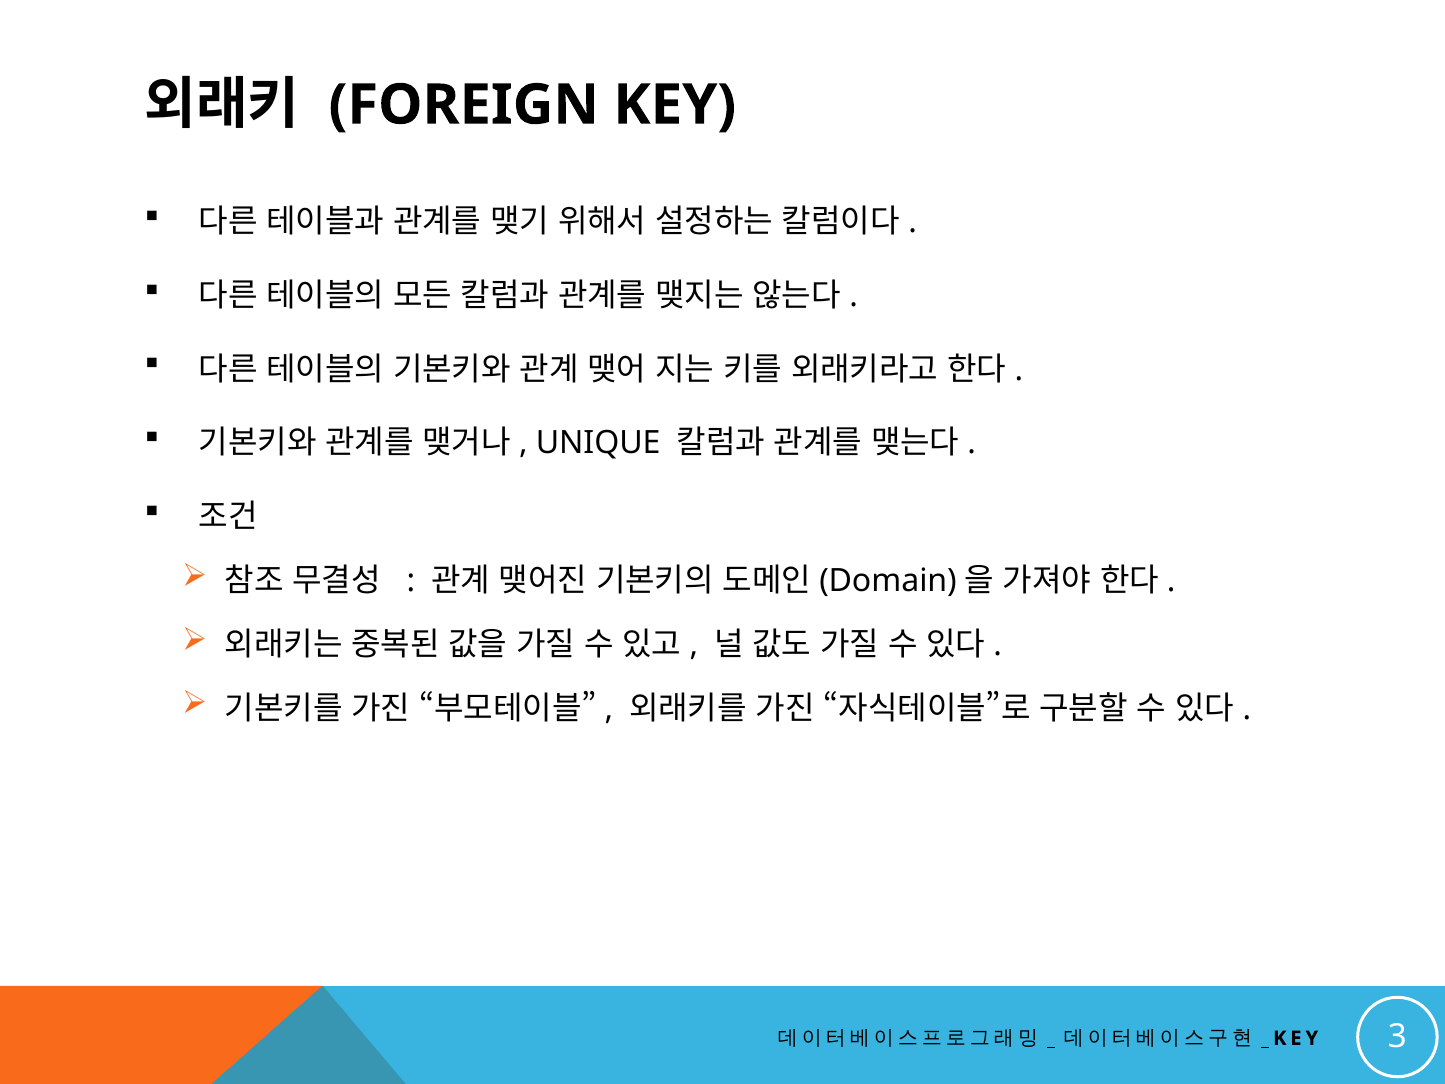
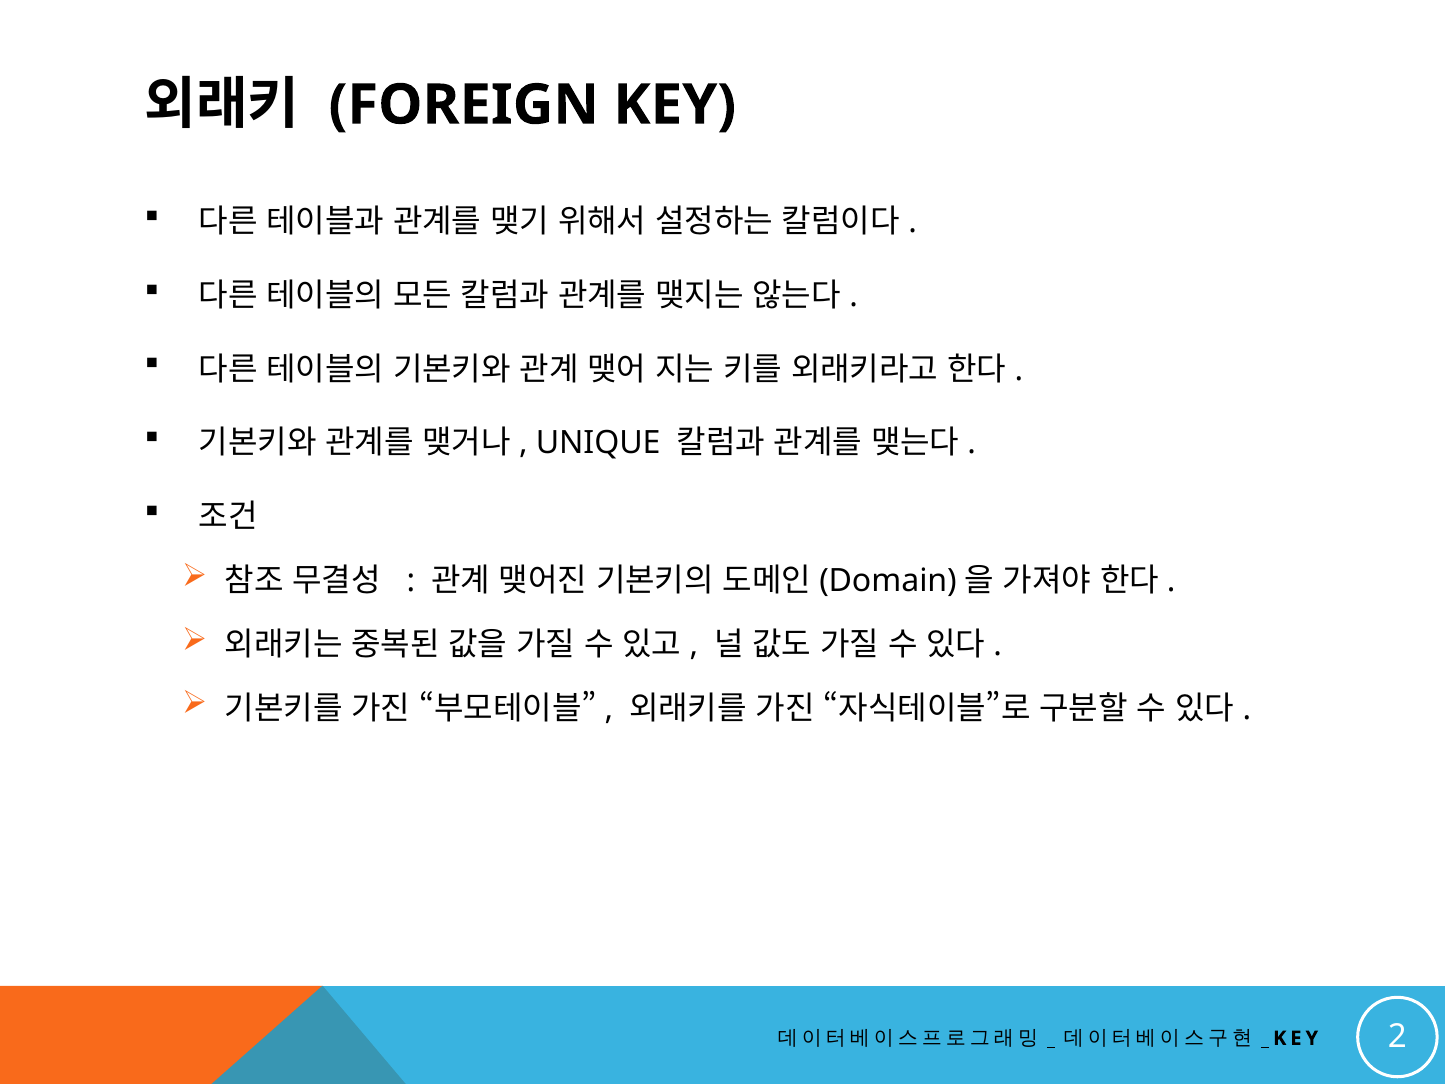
3: 3 -> 2
